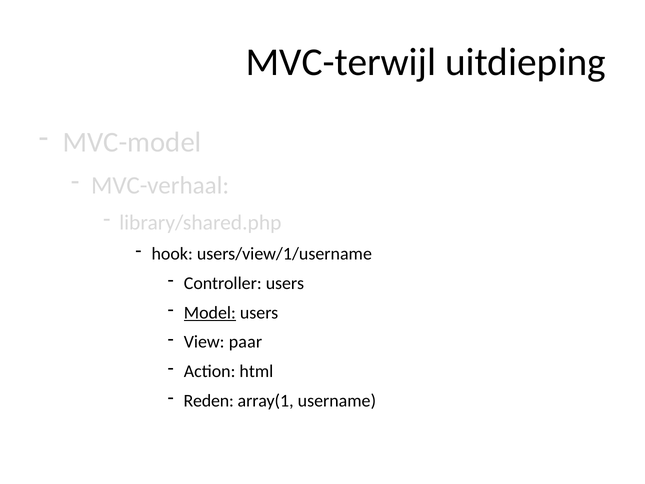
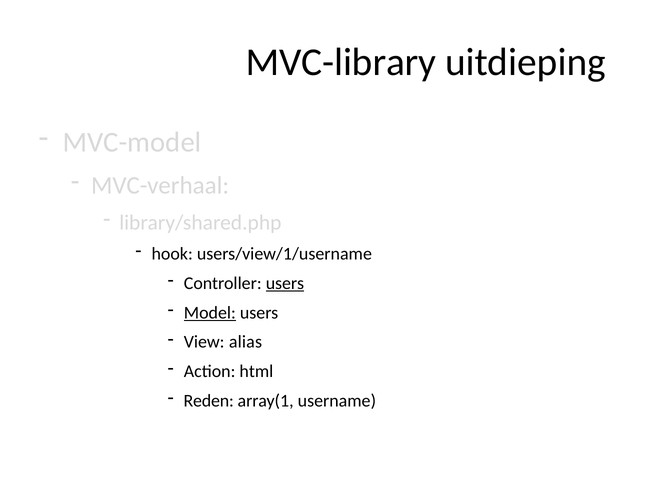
MVC-terwijl: MVC-terwijl -> MVC-library
users at (285, 283) underline: none -> present
paar: paar -> alias
